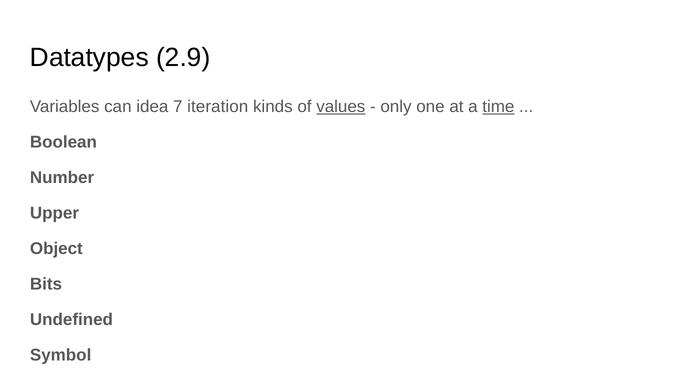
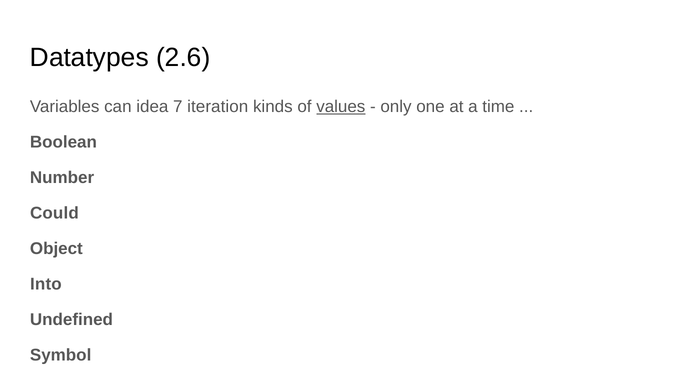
2.9: 2.9 -> 2.6
time underline: present -> none
Upper: Upper -> Could
Bits: Bits -> Into
